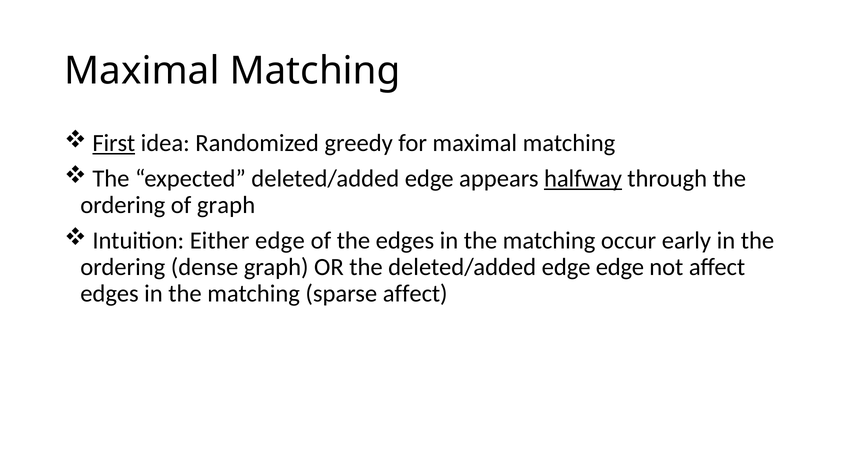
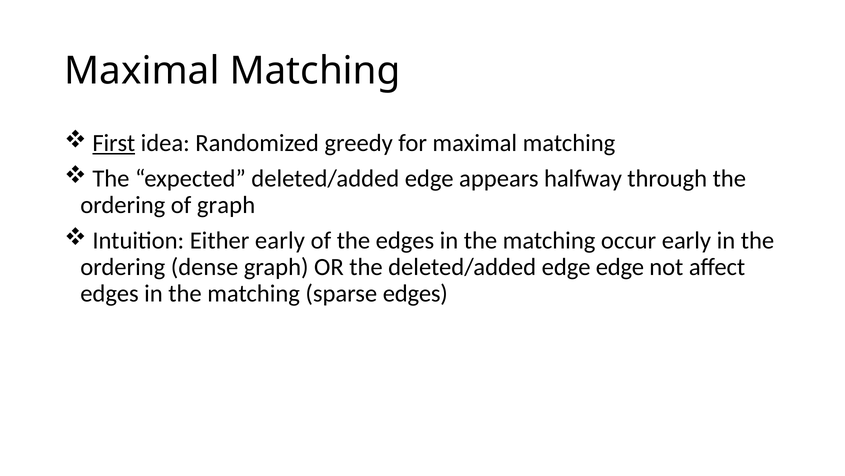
halfway underline: present -> none
Either edge: edge -> early
sparse affect: affect -> edges
